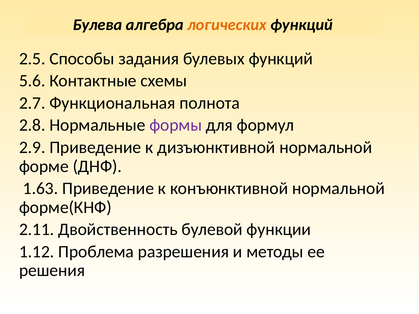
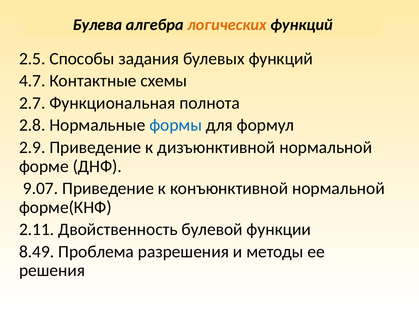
5.6: 5.6 -> 4.7
формы colour: purple -> blue
1.63: 1.63 -> 9.07
1.12: 1.12 -> 8.49
